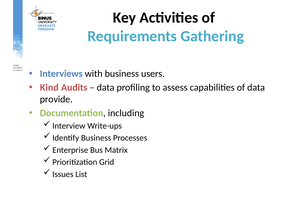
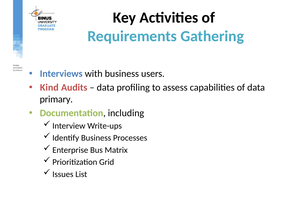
provide: provide -> primary
